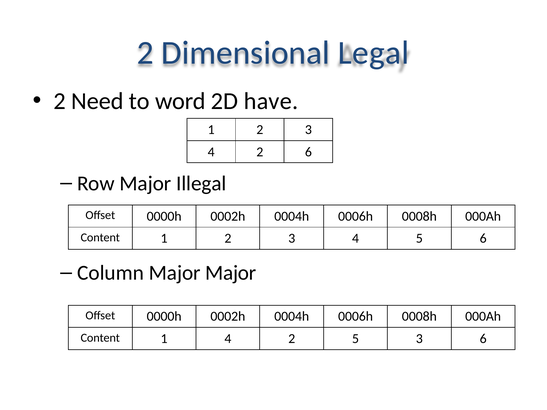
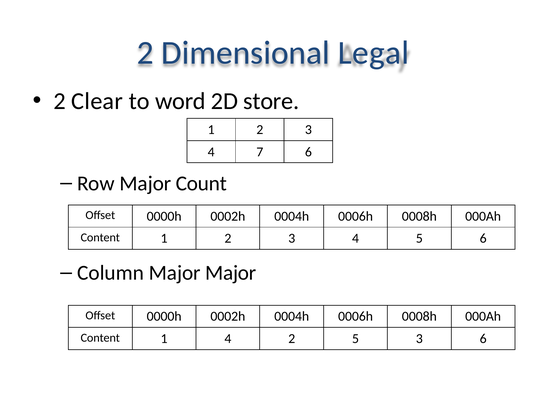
Need: Need -> Clear
have: have -> store
2 at (260, 152): 2 -> 7
Illegal: Illegal -> Count
